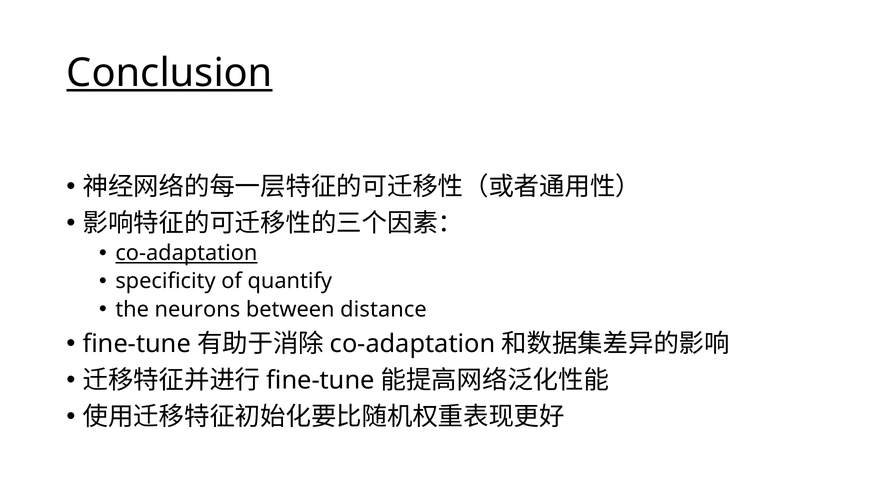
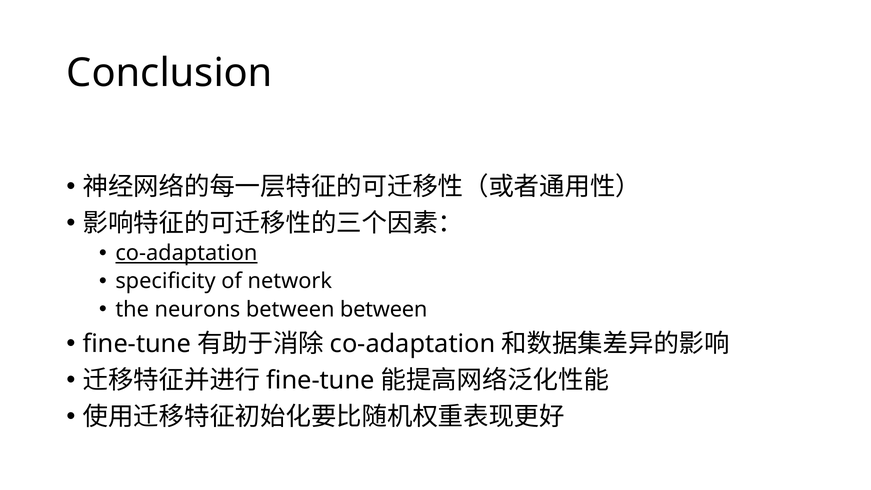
Conclusion underline: present -> none
quantify: quantify -> network
between distance: distance -> between
